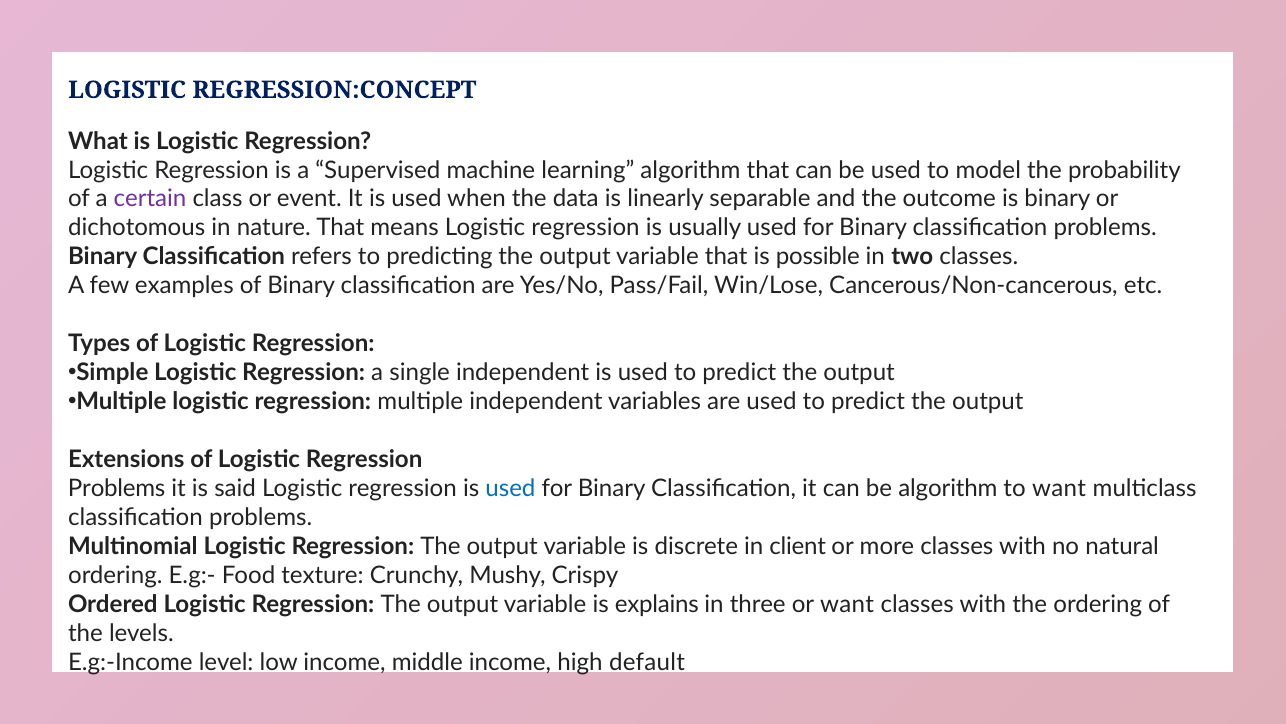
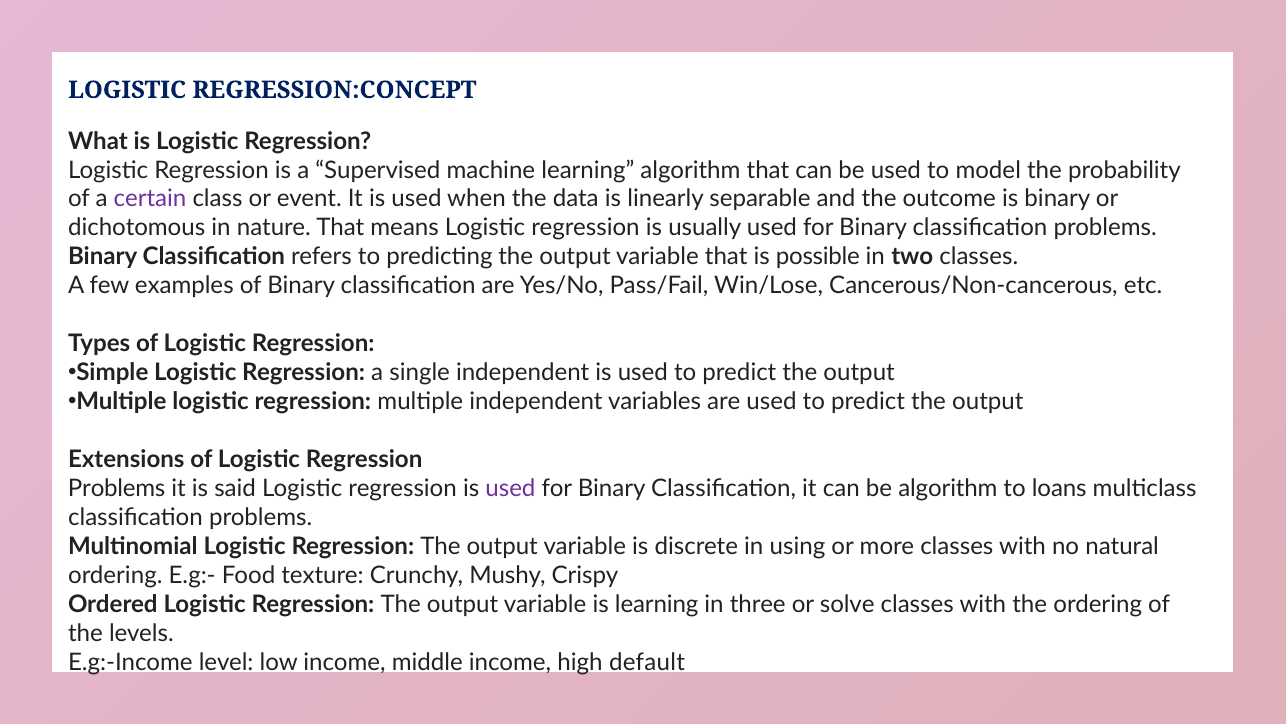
used at (510, 488) colour: blue -> purple
to want: want -> loans
client: client -> using
is explains: explains -> learning
or want: want -> solve
